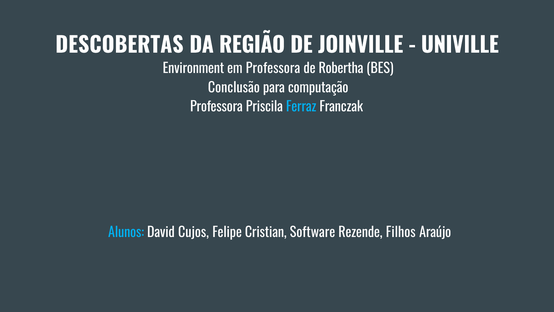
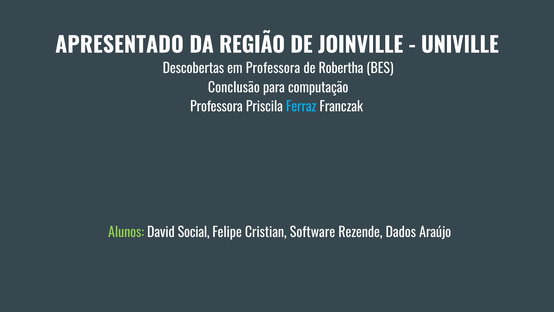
DESCOBERTAS: DESCOBERTAS -> APRESENTADO
Environment: Environment -> Descobertas
Alunos colour: light blue -> light green
Cujos: Cujos -> Social
Filhos: Filhos -> Dados
